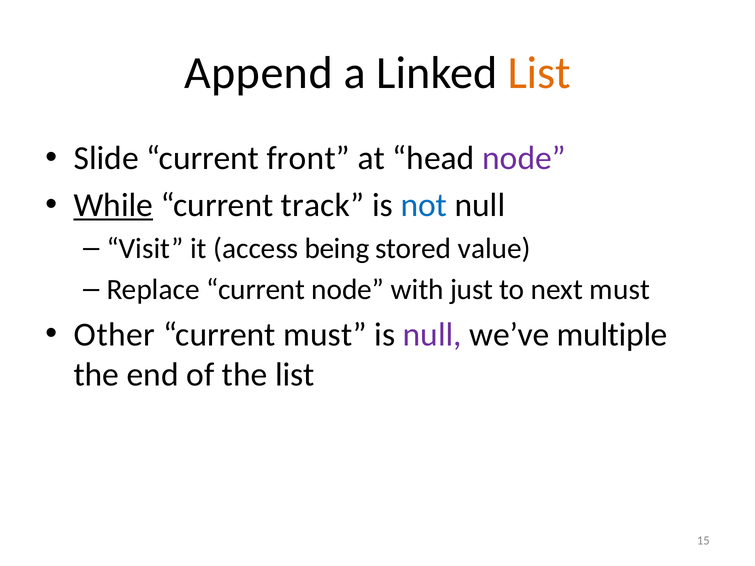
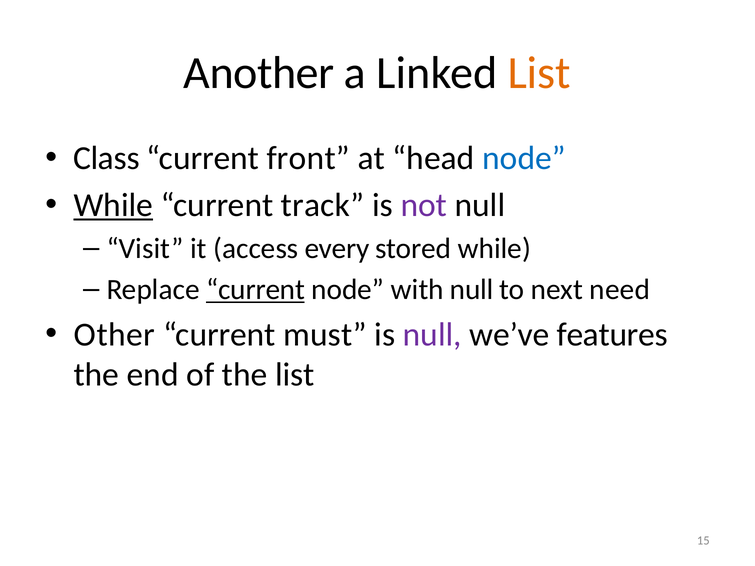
Append: Append -> Another
Slide: Slide -> Class
node at (524, 158) colour: purple -> blue
not colour: blue -> purple
being: being -> every
stored value: value -> while
current at (256, 290) underline: none -> present
with just: just -> null
next must: must -> need
multiple: multiple -> features
